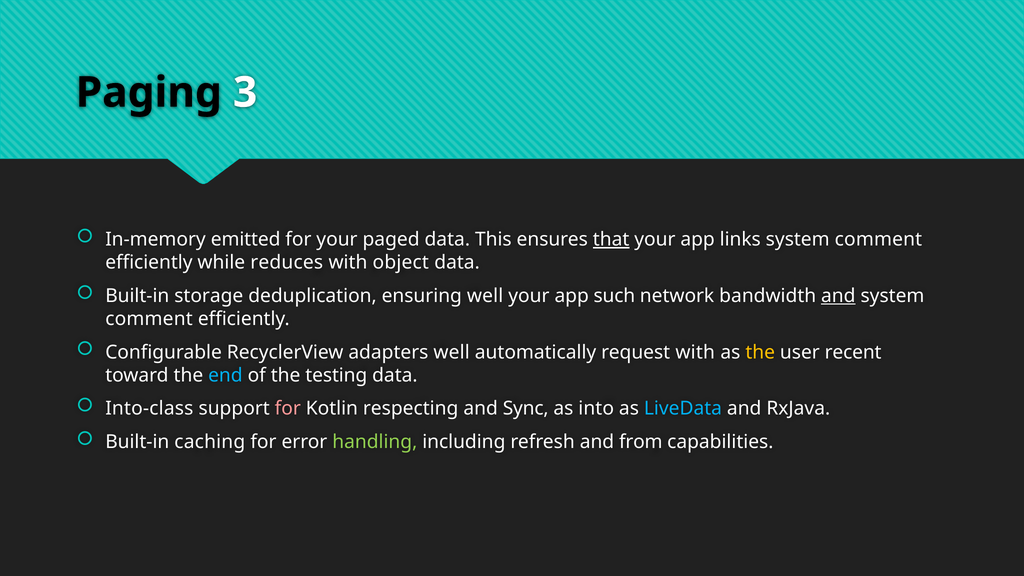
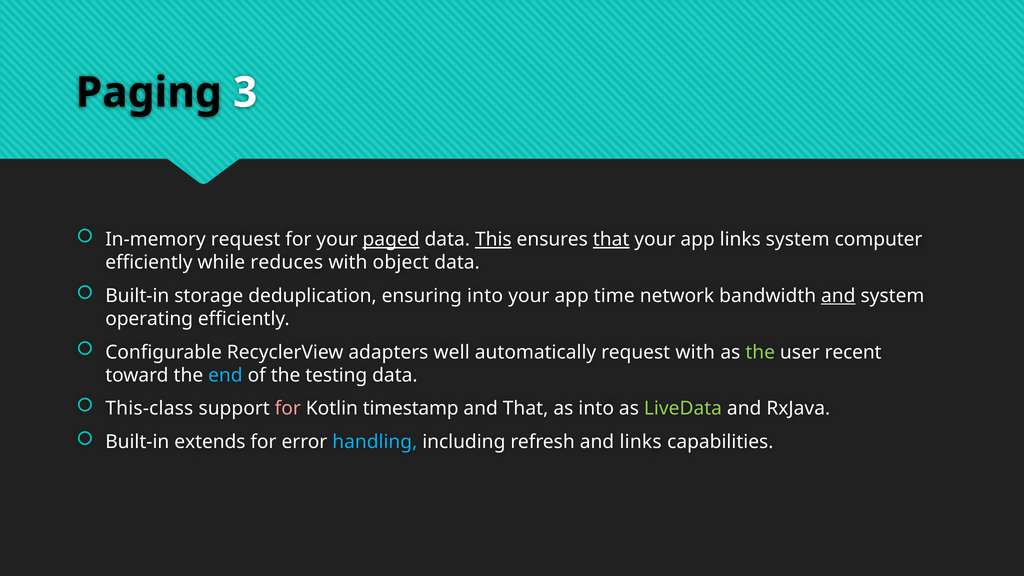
In-memory emitted: emitted -> request
paged underline: none -> present
This underline: none -> present
comment at (878, 240): comment -> computer
ensuring well: well -> into
such: such -> time
comment at (149, 319): comment -> operating
the at (760, 352) colour: yellow -> light green
Into-class: Into-class -> This-class
respecting: respecting -> timestamp
and Sync: Sync -> That
LiveData colour: light blue -> light green
caching: caching -> extends
handling colour: light green -> light blue
and from: from -> links
